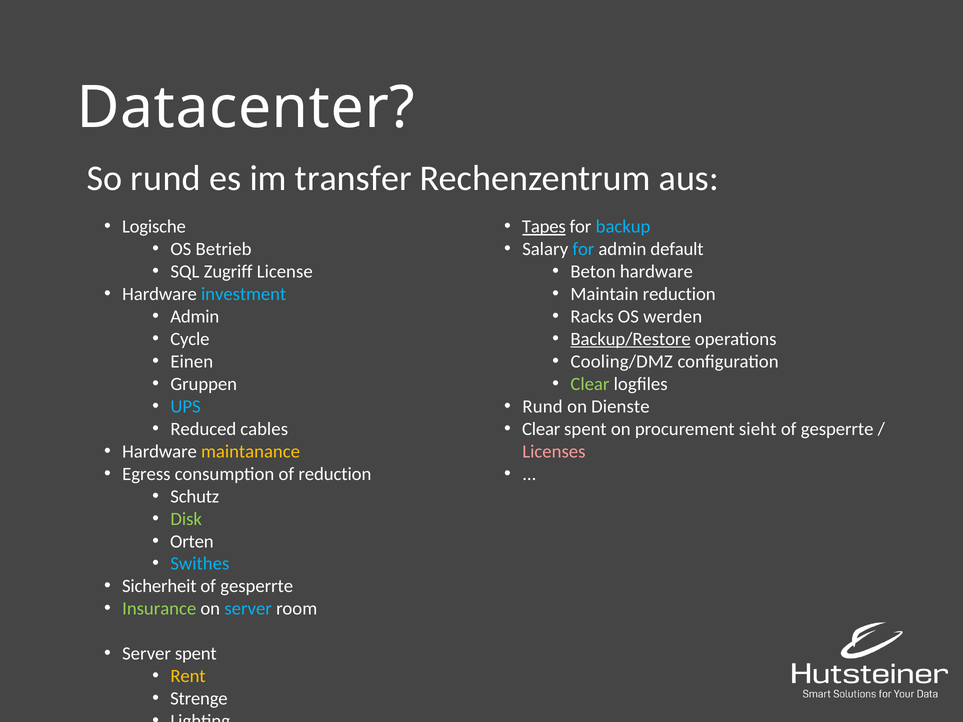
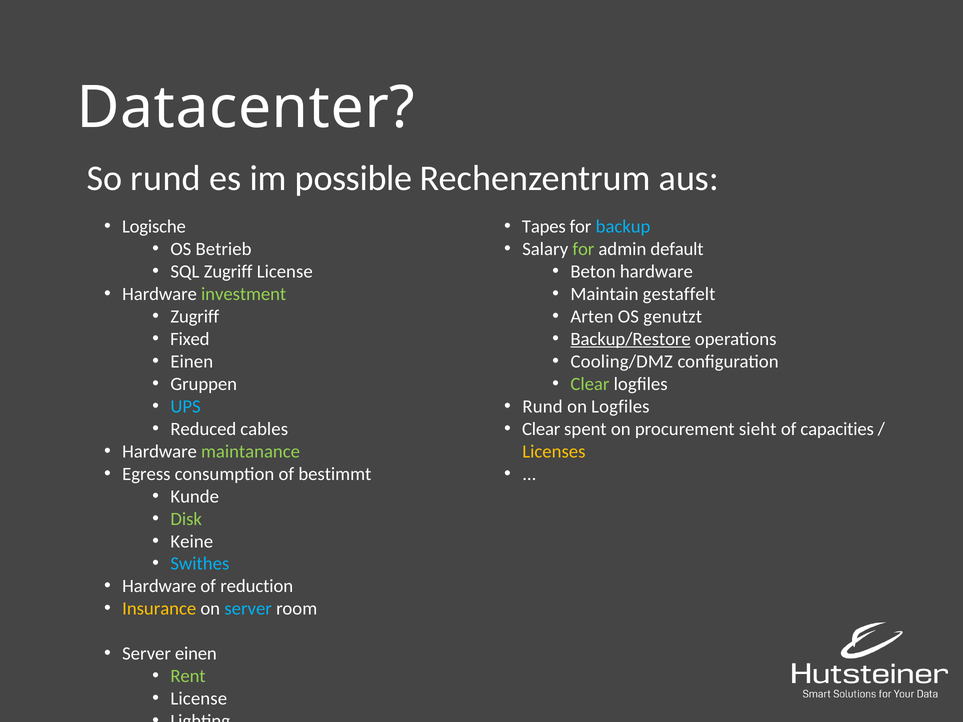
transfer: transfer -> possible
Tapes underline: present -> none
for at (583, 249) colour: light blue -> light green
investment colour: light blue -> light green
Maintain reduction: reduction -> gestaffelt
Admin at (195, 317): Admin -> Zugriff
Racks: Racks -> Arten
werden: werden -> genutzt
Cycle: Cycle -> Fixed
on Dienste: Dienste -> Logfiles
gesperrte at (837, 429): gesperrte -> capacities
maintanance colour: yellow -> light green
Licenses colour: pink -> yellow
of reduction: reduction -> bestimmt
Schutz: Schutz -> Kunde
Orten: Orten -> Keine
Sicherheit at (159, 586): Sicherheit -> Hardware
gesperrte at (257, 586): gesperrte -> reduction
Insurance colour: light green -> yellow
Server spent: spent -> einen
Rent colour: yellow -> light green
Strenge at (199, 699): Strenge -> License
